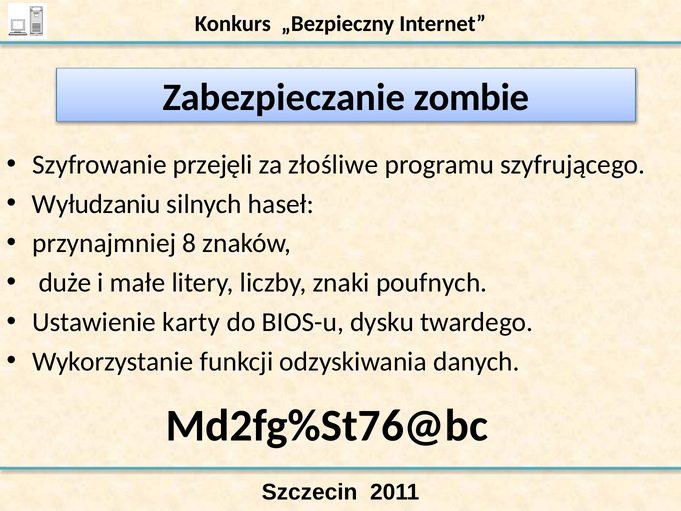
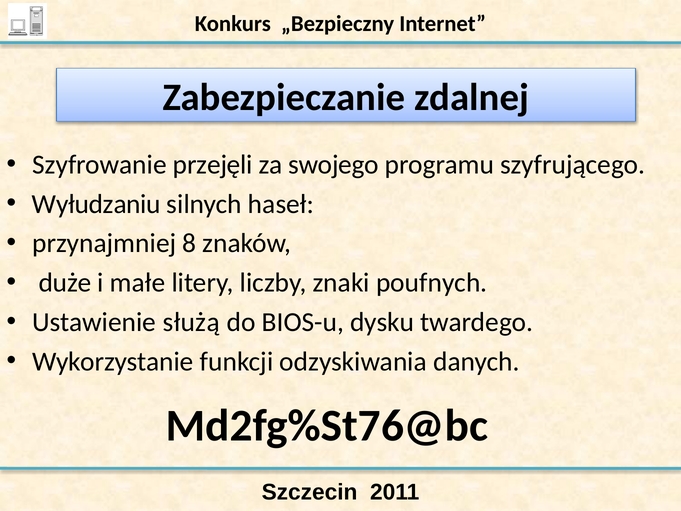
zombie: zombie -> zdalnej
złośliwe: złośliwe -> swojego
karty: karty -> służą
